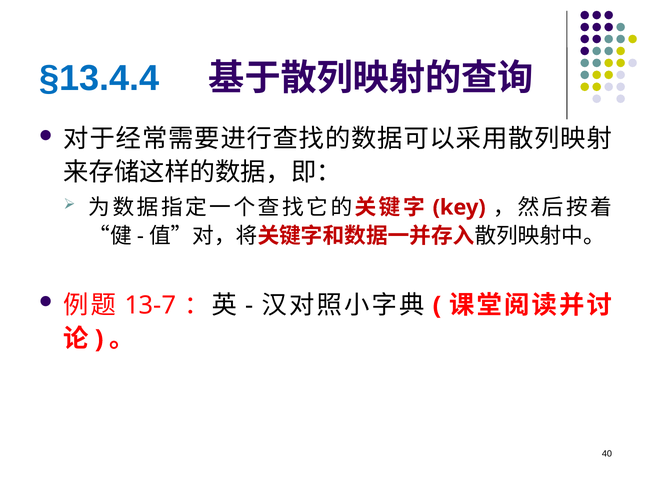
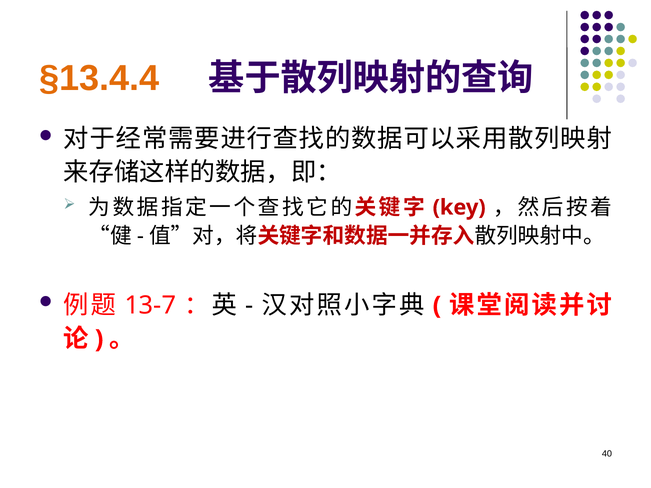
§13.4.4 colour: blue -> orange
